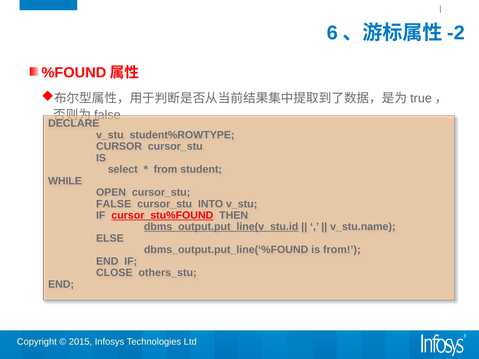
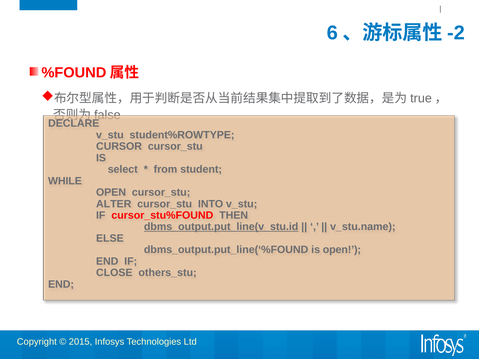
FALSE: FALSE -> ALTER
cursor_stu%FOUND underline: present -> none
is from: from -> open
